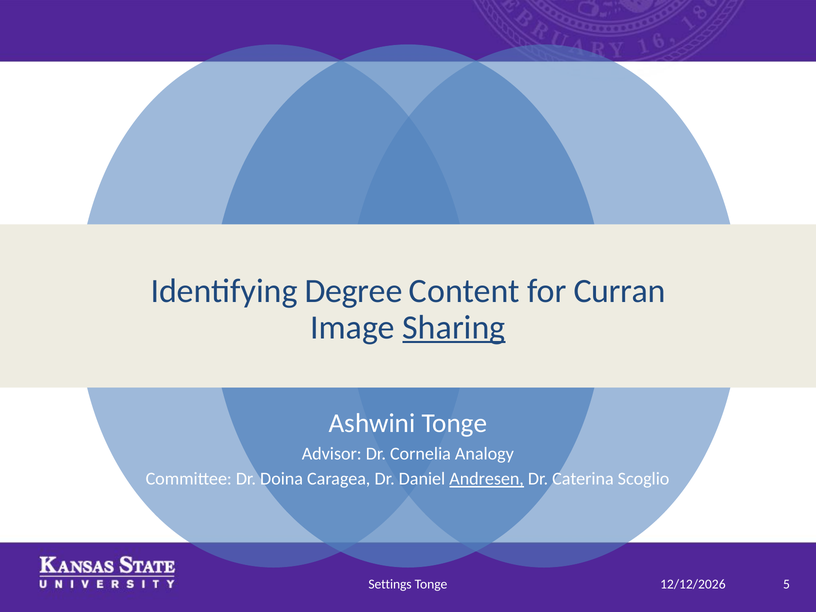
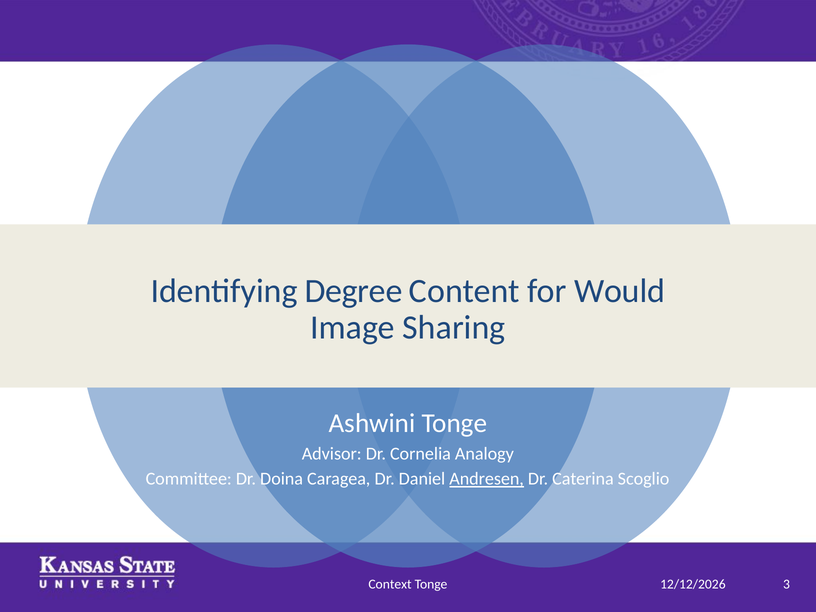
Curran: Curran -> Would
Sharing underline: present -> none
Settings: Settings -> Context
5: 5 -> 3
